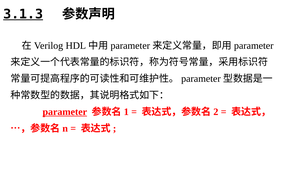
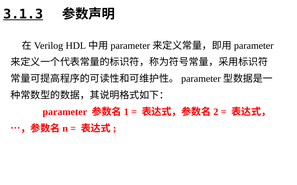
parameter underline: present -> none
